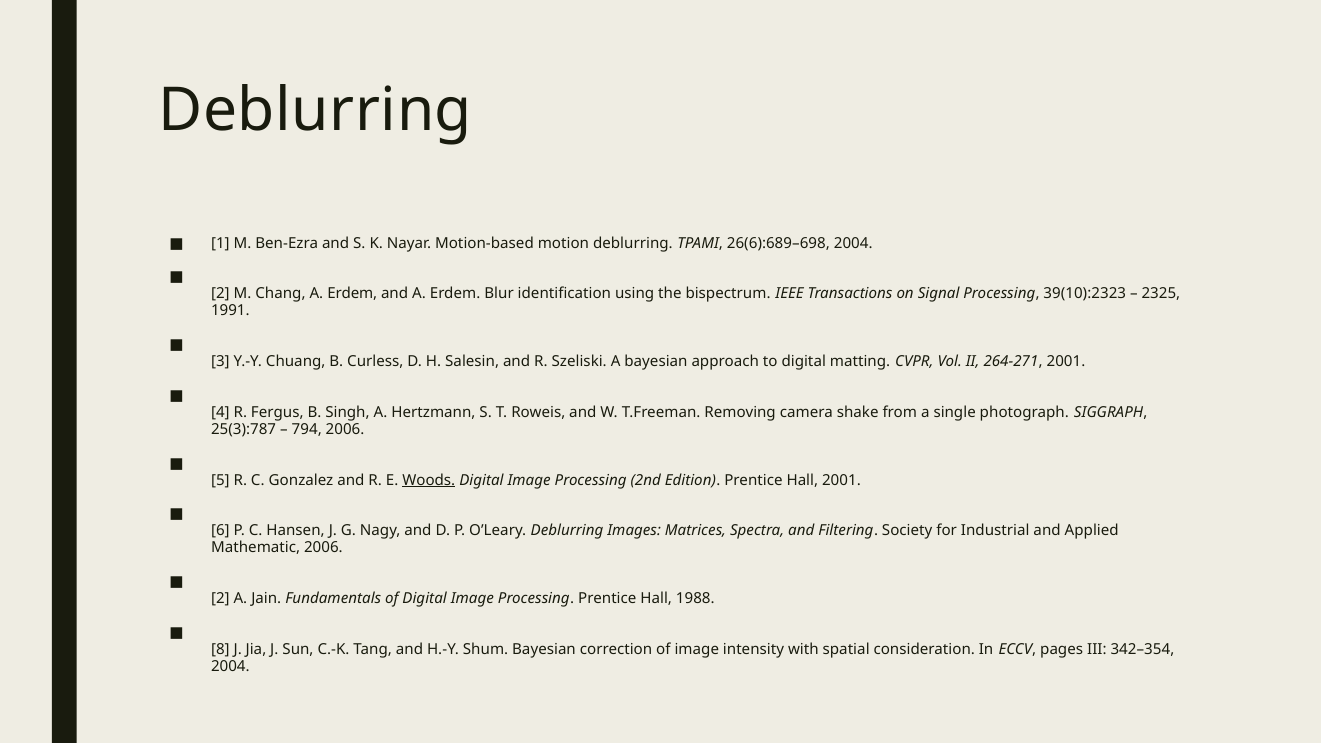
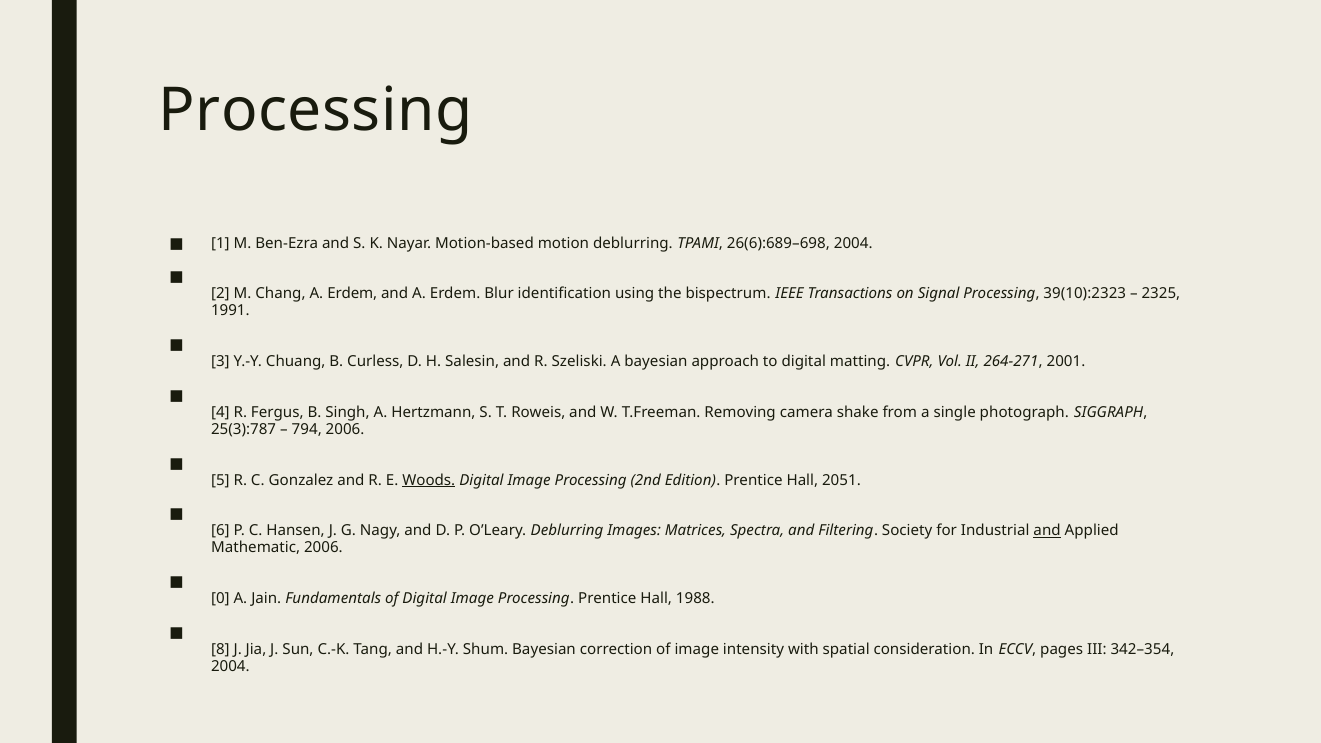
Deblurring at (315, 111): Deblurring -> Processing
Hall 2001: 2001 -> 2051
and at (1047, 531) underline: none -> present
2 at (220, 599): 2 -> 0
